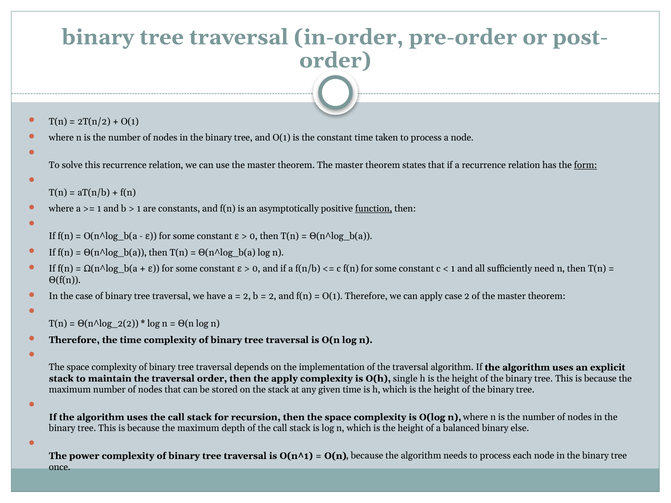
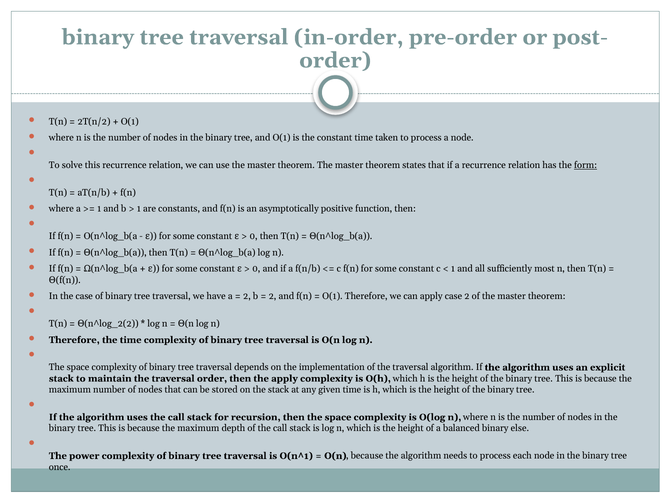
function underline: present -> none
need: need -> most
O(h single: single -> which
